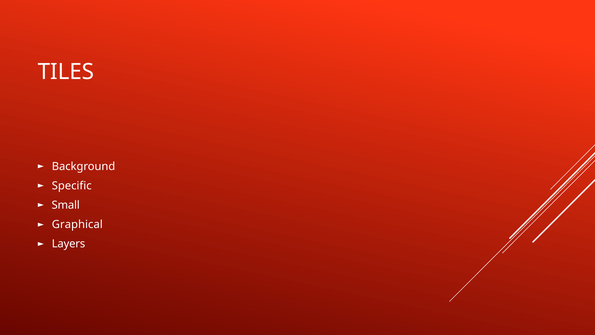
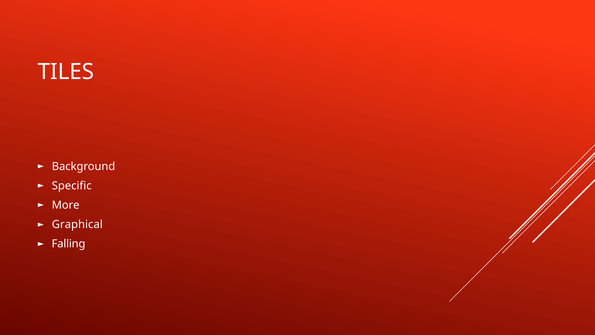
Small: Small -> More
Layers: Layers -> Falling
